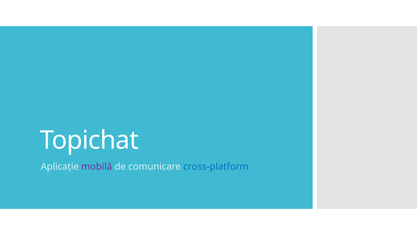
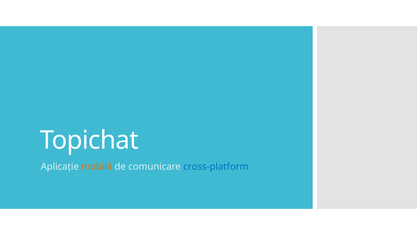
mobilă colour: purple -> orange
